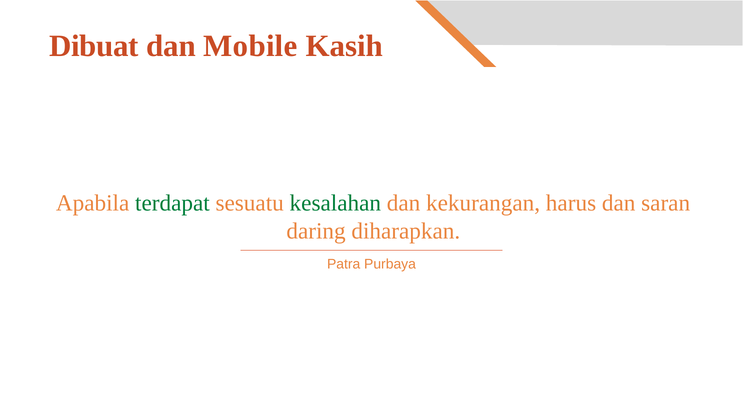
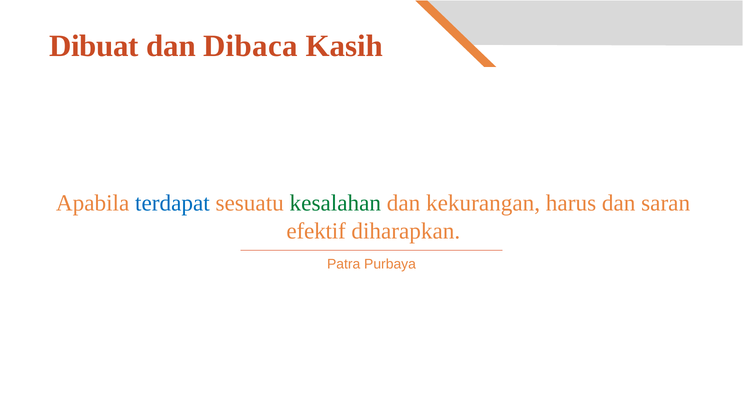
Mobile: Mobile -> Dibaca
terdapat colour: green -> blue
daring: daring -> efektif
